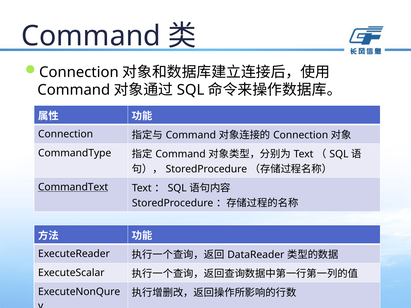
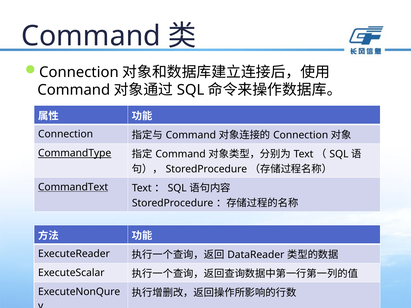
CommandType underline: none -> present
